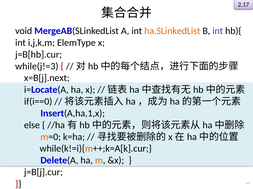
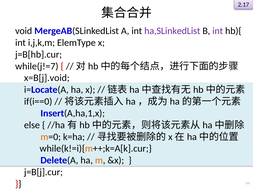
ha,SLinkedList colour: orange -> purple
while(j!=3: while(j!=3 -> while(j!=7
x=B[j].next: x=B[j].next -> x=B[j].void
